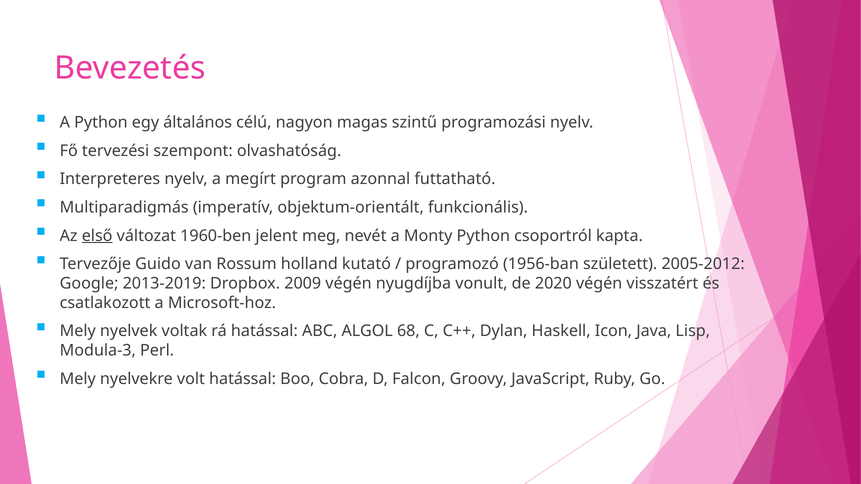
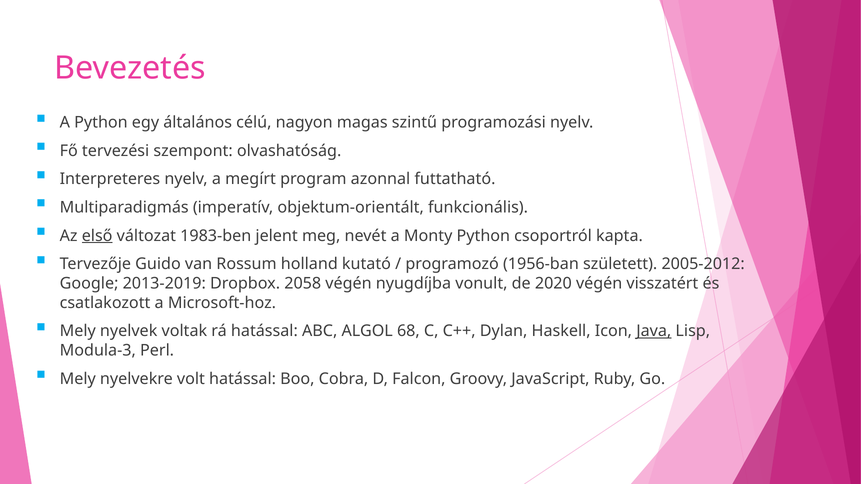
1960-ben: 1960-ben -> 1983-ben
2009: 2009 -> 2058
Java underline: none -> present
